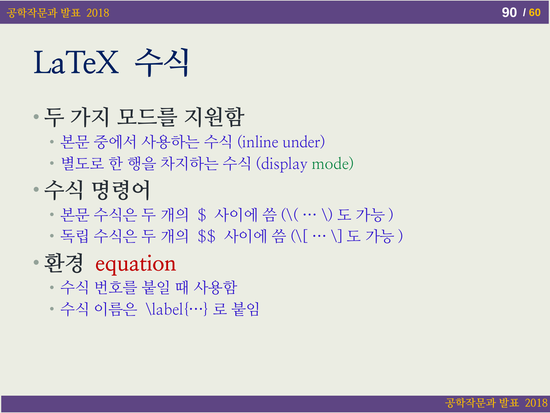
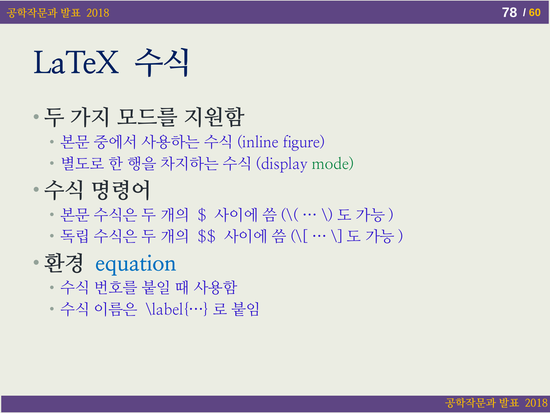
90: 90 -> 78
under: under -> figure
equation colour: red -> blue
